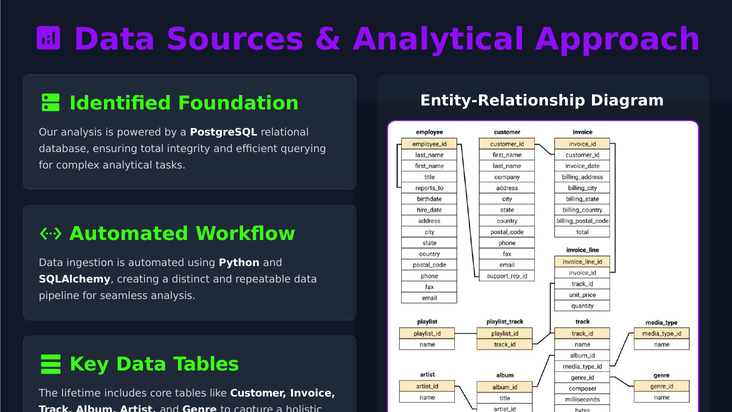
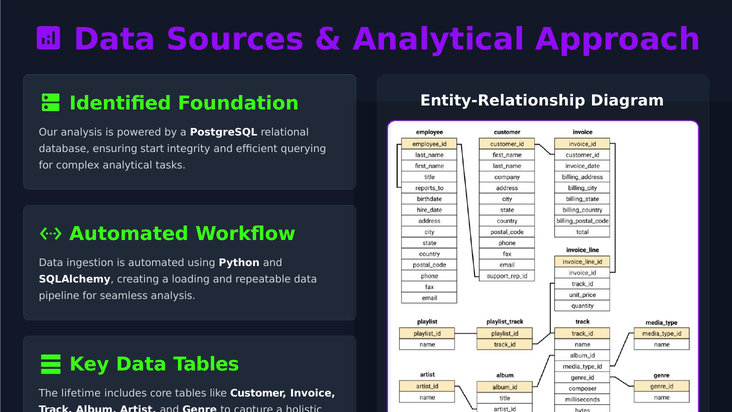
total: total -> start
distinct: distinct -> loading
